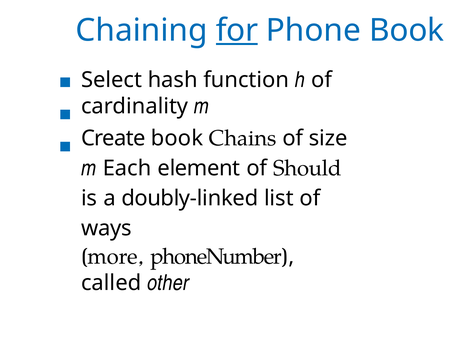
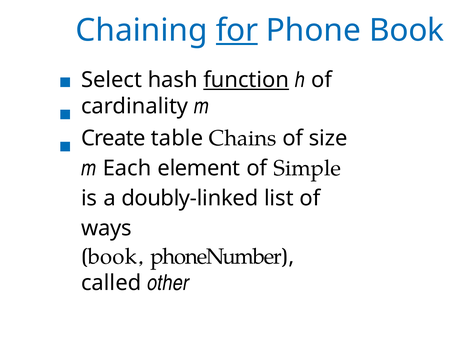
function underline: none -> present
Create book: book -> table
Should: Should -> Simple
more at (113, 257): more -> book
